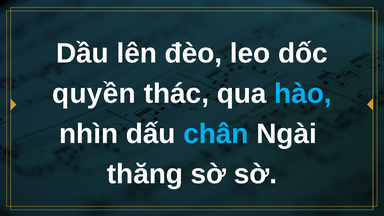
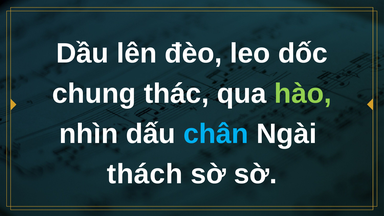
quyền: quyền -> chung
hào colour: light blue -> light green
thăng: thăng -> thách
